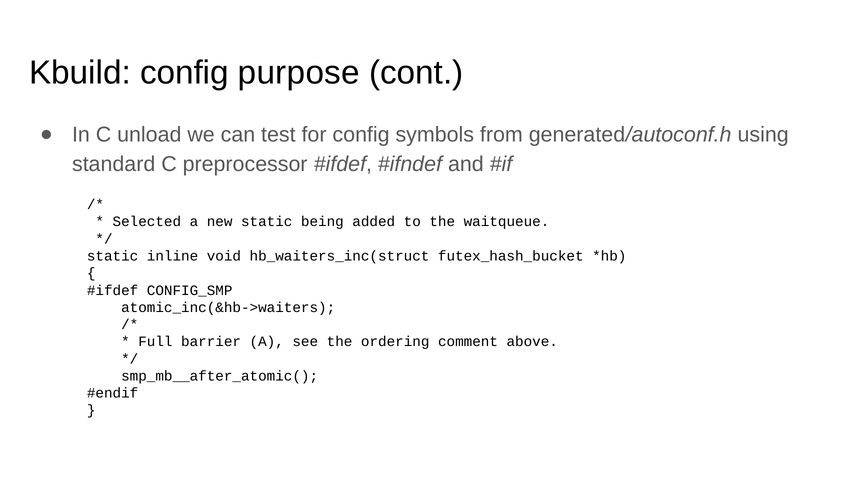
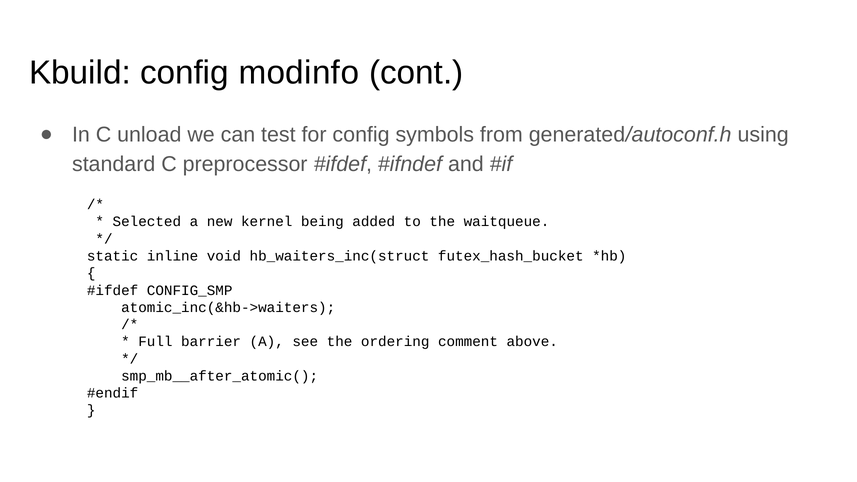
purpose: purpose -> modinfo
new static: static -> kernel
